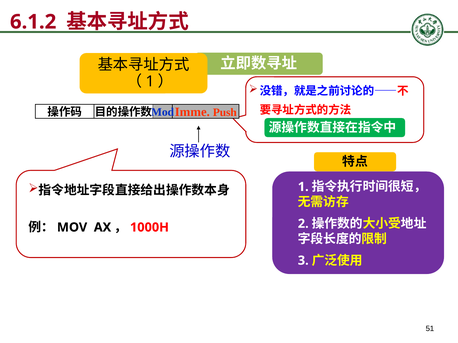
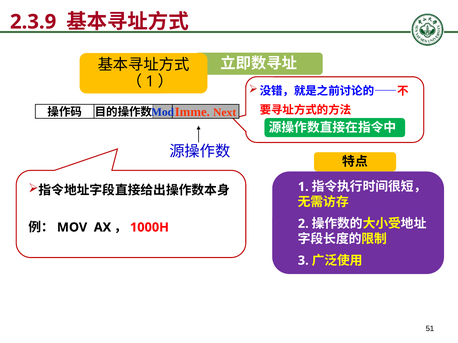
6.1.2: 6.1.2 -> 2.3.9
Push: Push -> Next
